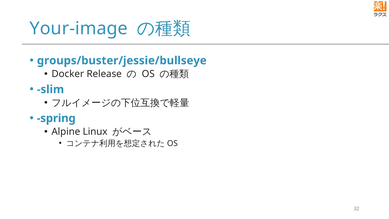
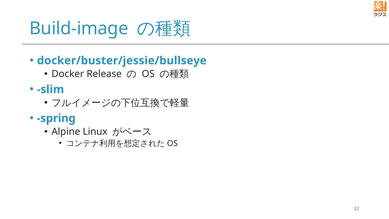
Your-image: Your-image -> Build-image
groups/buster/jessie/bullseye: groups/buster/jessie/bullseye -> docker/buster/jessie/bullseye
